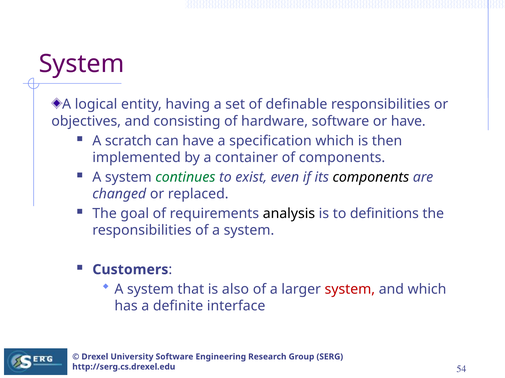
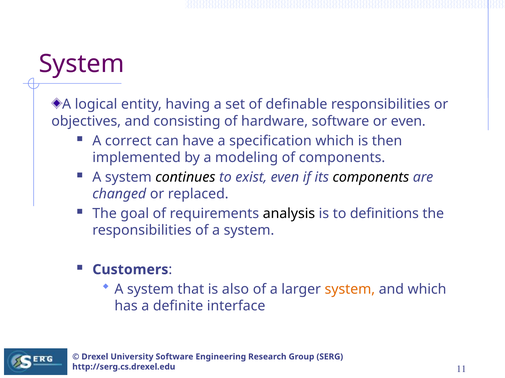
or have: have -> even
scratch: scratch -> correct
container: container -> modeling
continues colour: green -> black
system at (350, 290) colour: red -> orange
54: 54 -> 11
